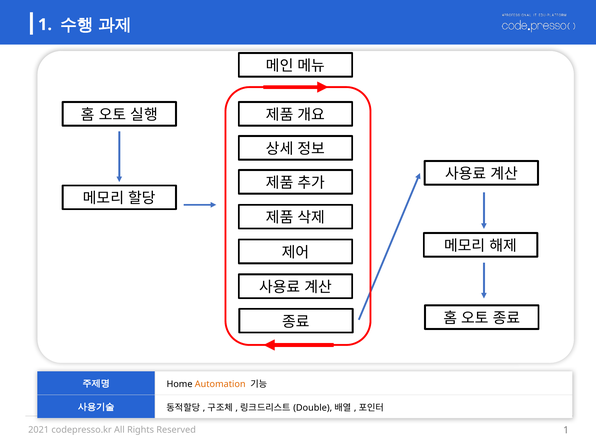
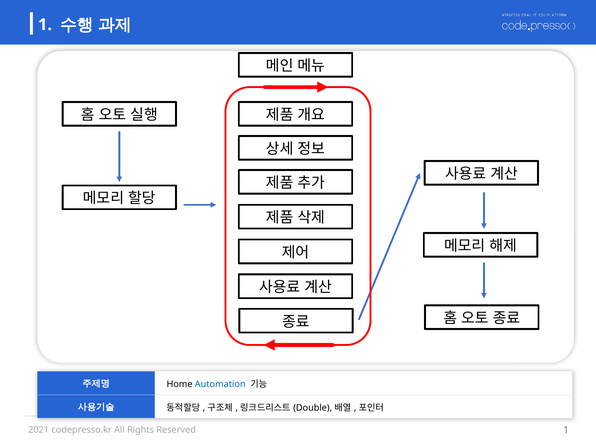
Automation colour: orange -> blue
